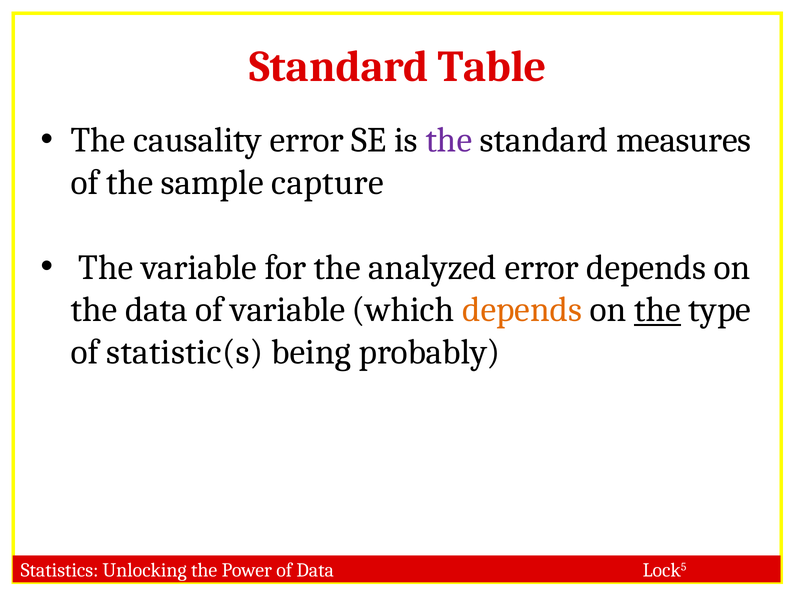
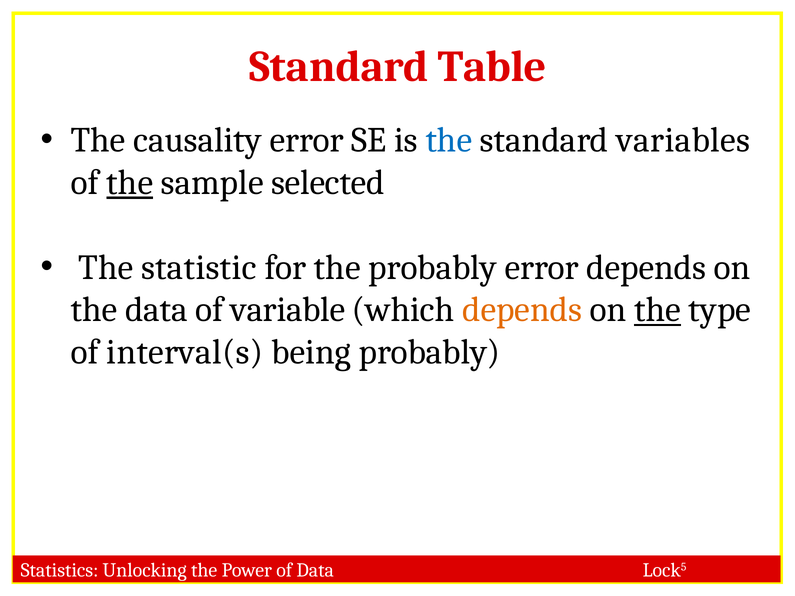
the at (449, 140) colour: purple -> blue
measures: measures -> variables
the at (130, 183) underline: none -> present
capture: capture -> selected
The variable: variable -> statistic
the analyzed: analyzed -> probably
statistic(s: statistic(s -> interval(s
